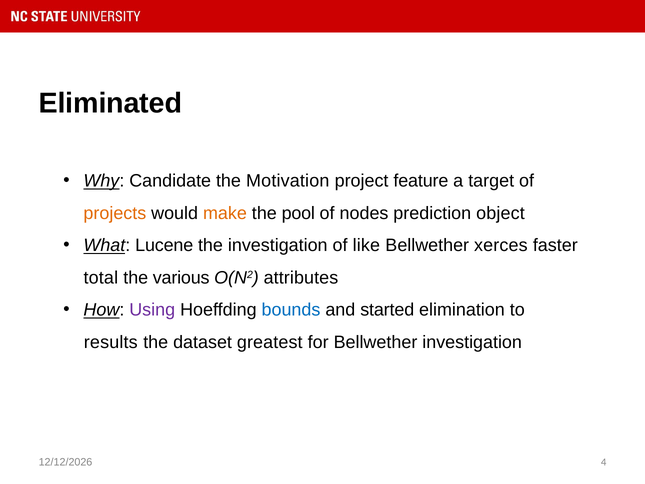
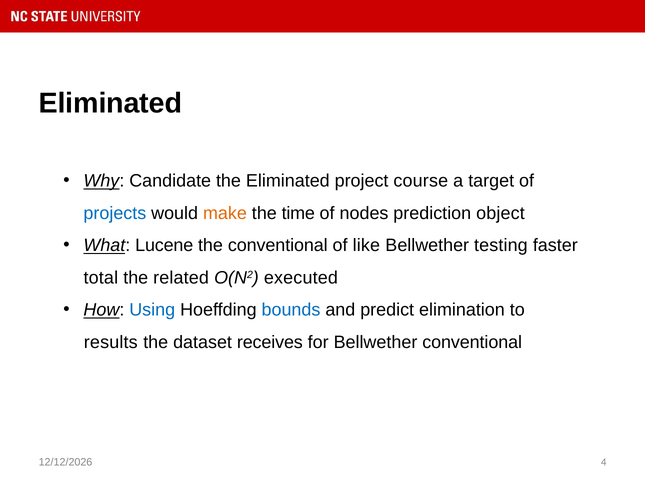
the Motivation: Motivation -> Eliminated
feature: feature -> course
projects colour: orange -> blue
pool: pool -> time
the investigation: investigation -> conventional
xerces: xerces -> testing
various: various -> related
attributes: attributes -> executed
Using colour: purple -> blue
started: started -> predict
greatest: greatest -> receives
Bellwether investigation: investigation -> conventional
